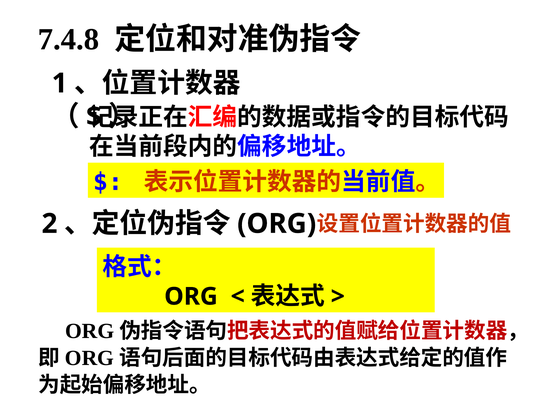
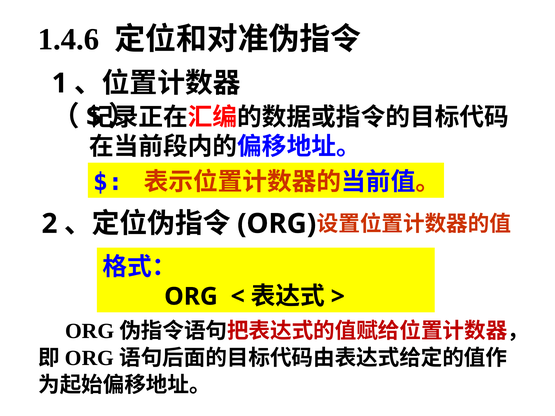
7.4.8: 7.4.8 -> 1.4.6
